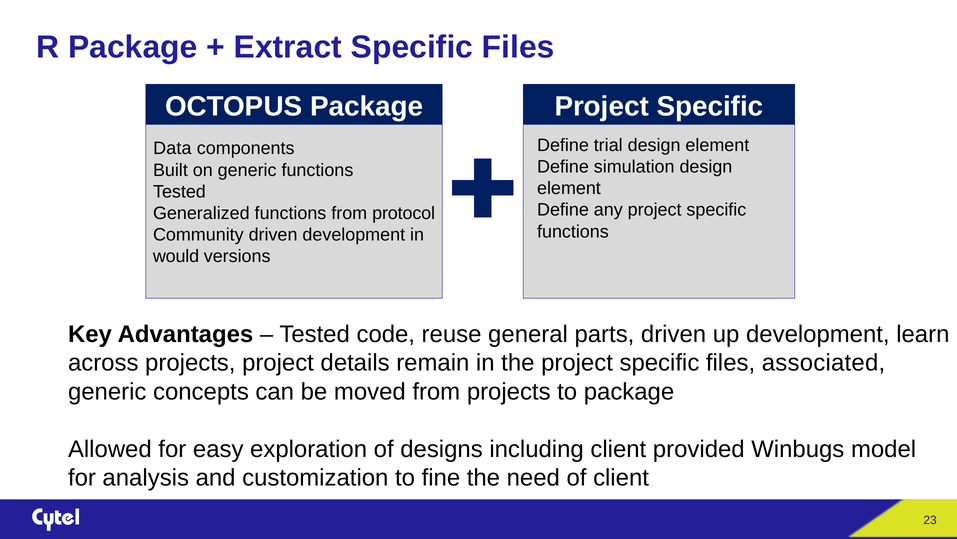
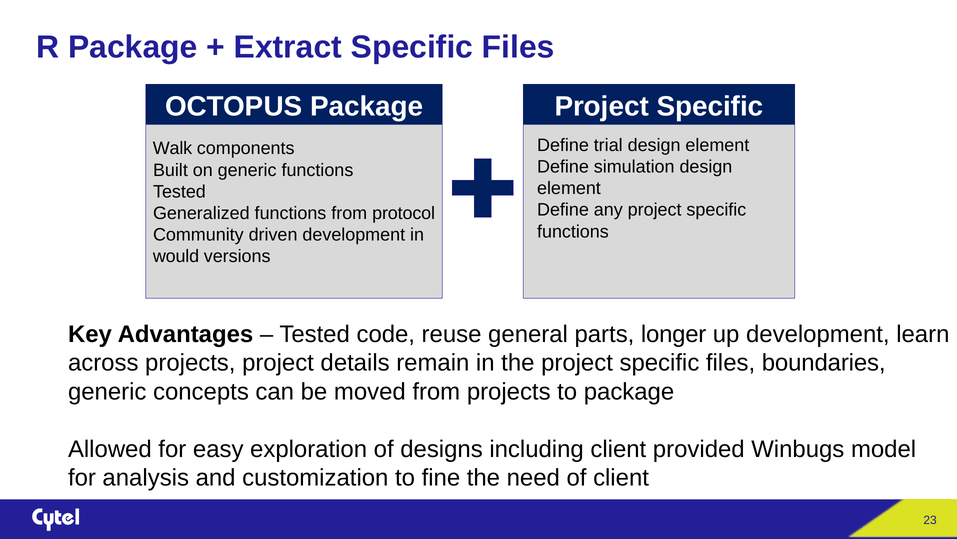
Data: Data -> Walk
parts driven: driven -> longer
associated: associated -> boundaries
